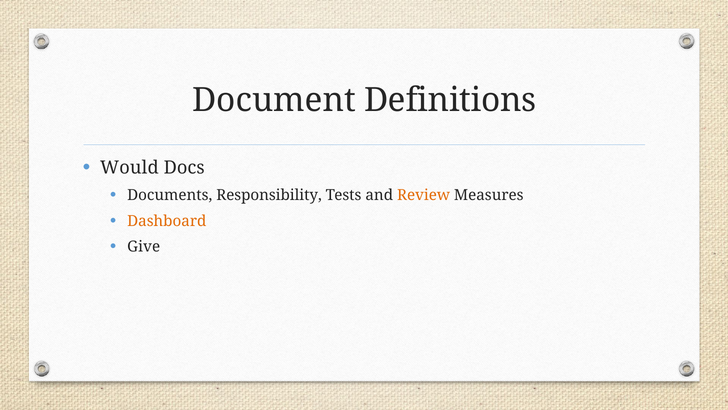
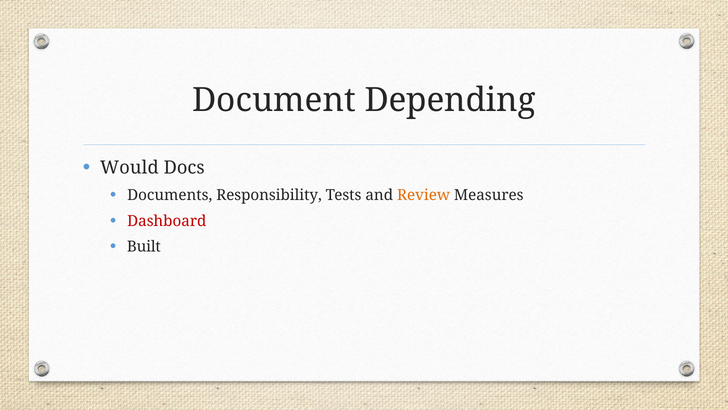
Definitions: Definitions -> Depending
Dashboard colour: orange -> red
Give: Give -> Built
